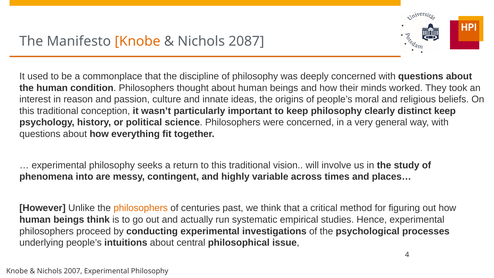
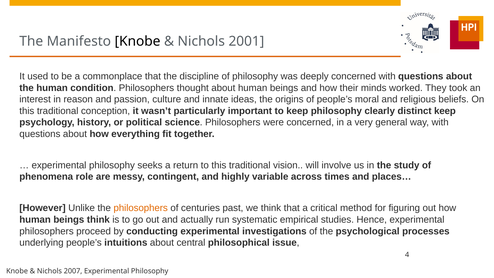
Knobe at (138, 41) colour: orange -> black
2087: 2087 -> 2001
into: into -> role
